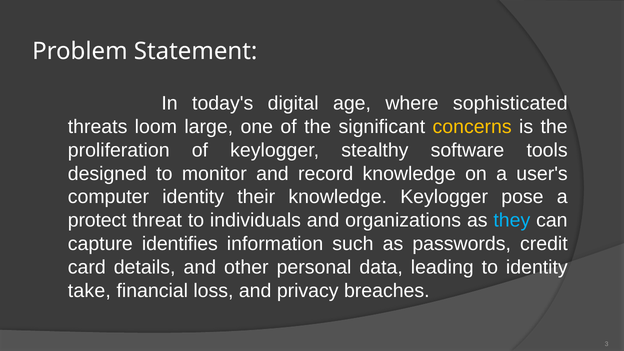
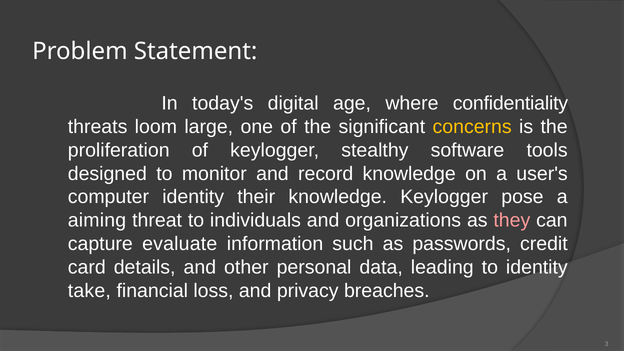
sophisticated: sophisticated -> confidentiality
protect: protect -> aiming
they colour: light blue -> pink
identifies: identifies -> evaluate
